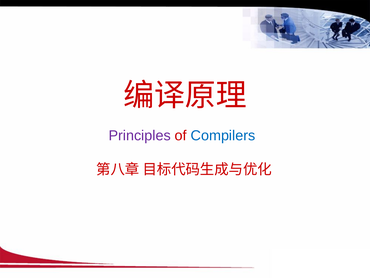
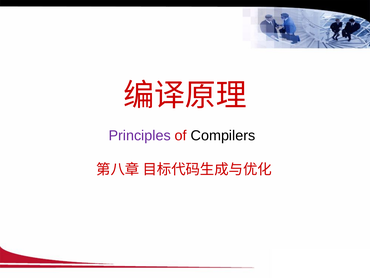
Compilers colour: blue -> black
